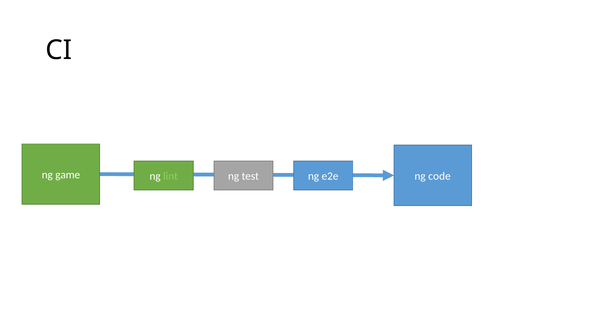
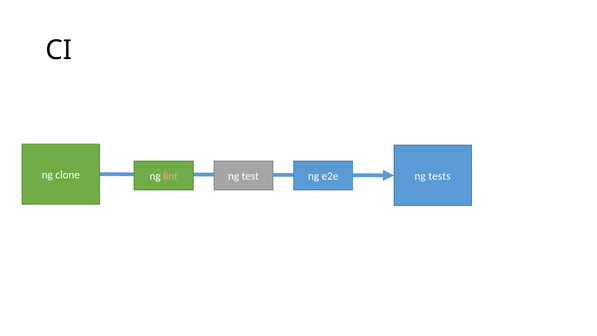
game: game -> clone
lint colour: light green -> pink
code: code -> tests
